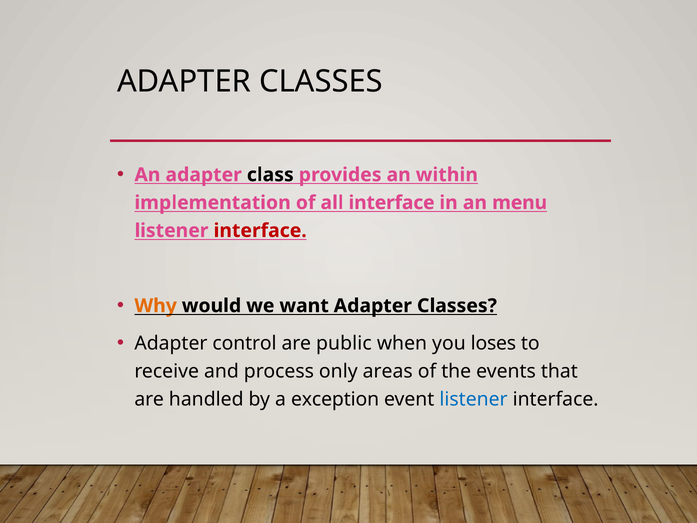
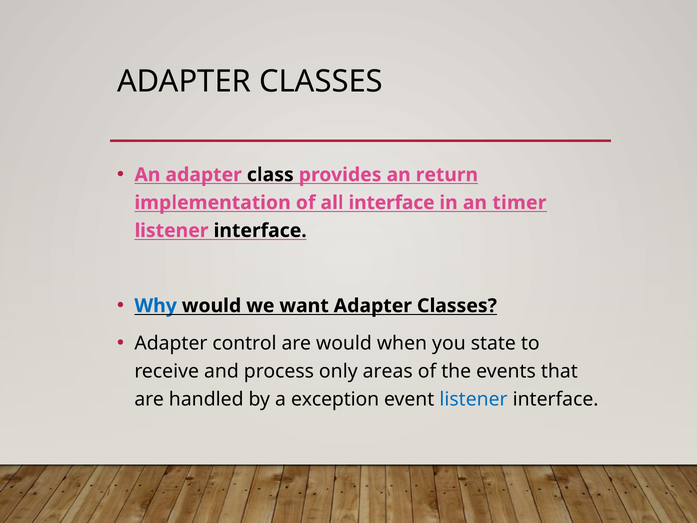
within: within -> return
menu: menu -> timer
interface at (260, 231) colour: red -> black
Why colour: orange -> blue
are public: public -> would
loses: loses -> state
